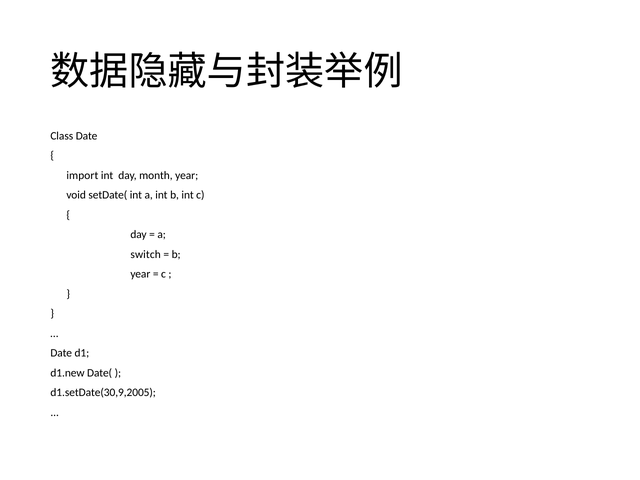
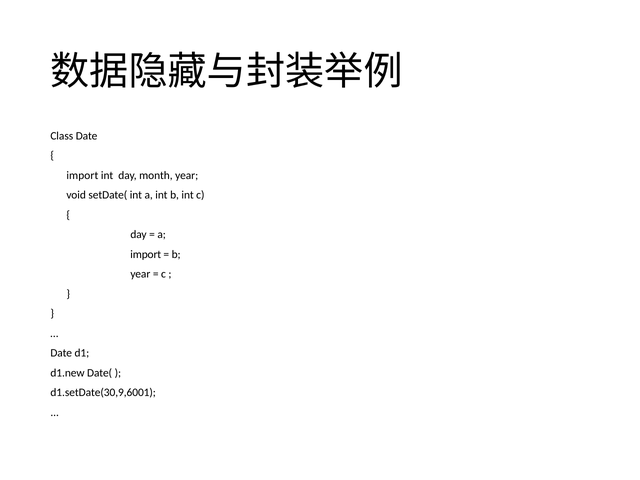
switch at (146, 254): switch -> import
d1.setDate(30,9,2005: d1.setDate(30,9,2005 -> d1.setDate(30,9,6001
